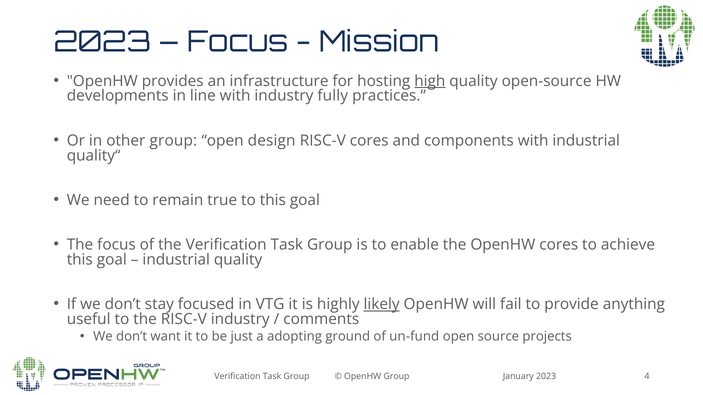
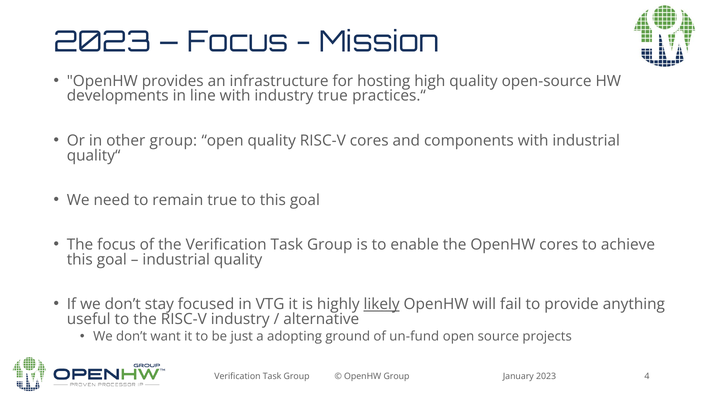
high underline: present -> none
industry fully: fully -> true
open design: design -> quality
comments: comments -> alternative
